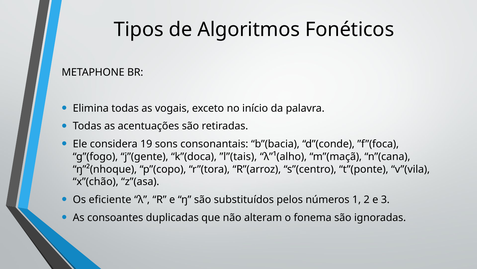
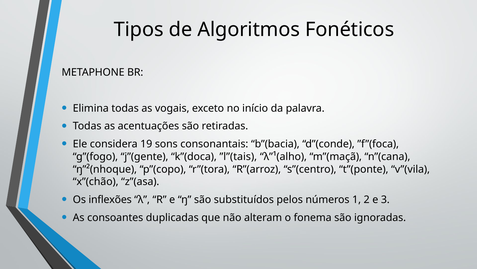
eficiente: eficiente -> inflexões
